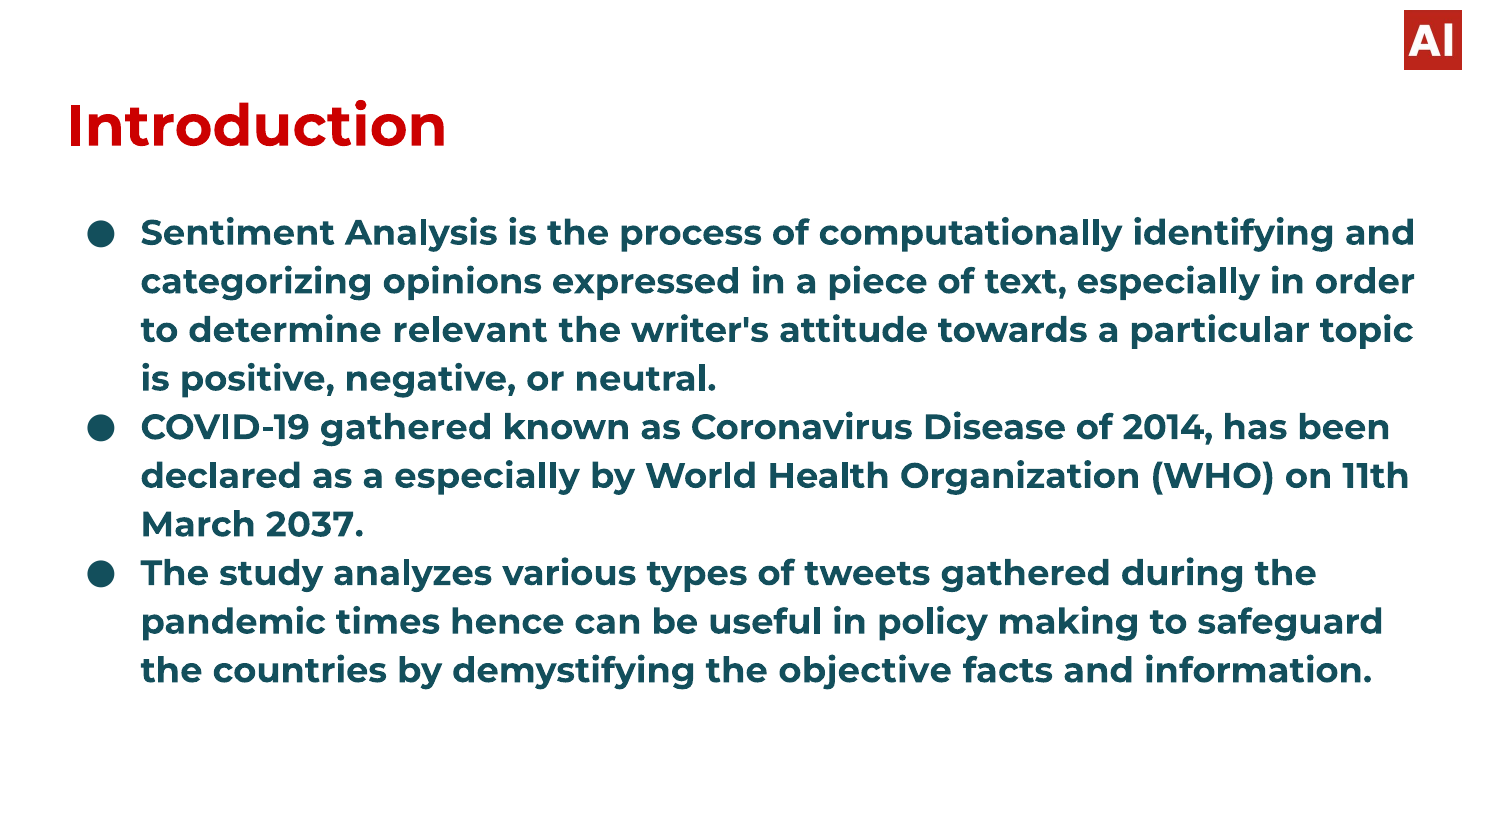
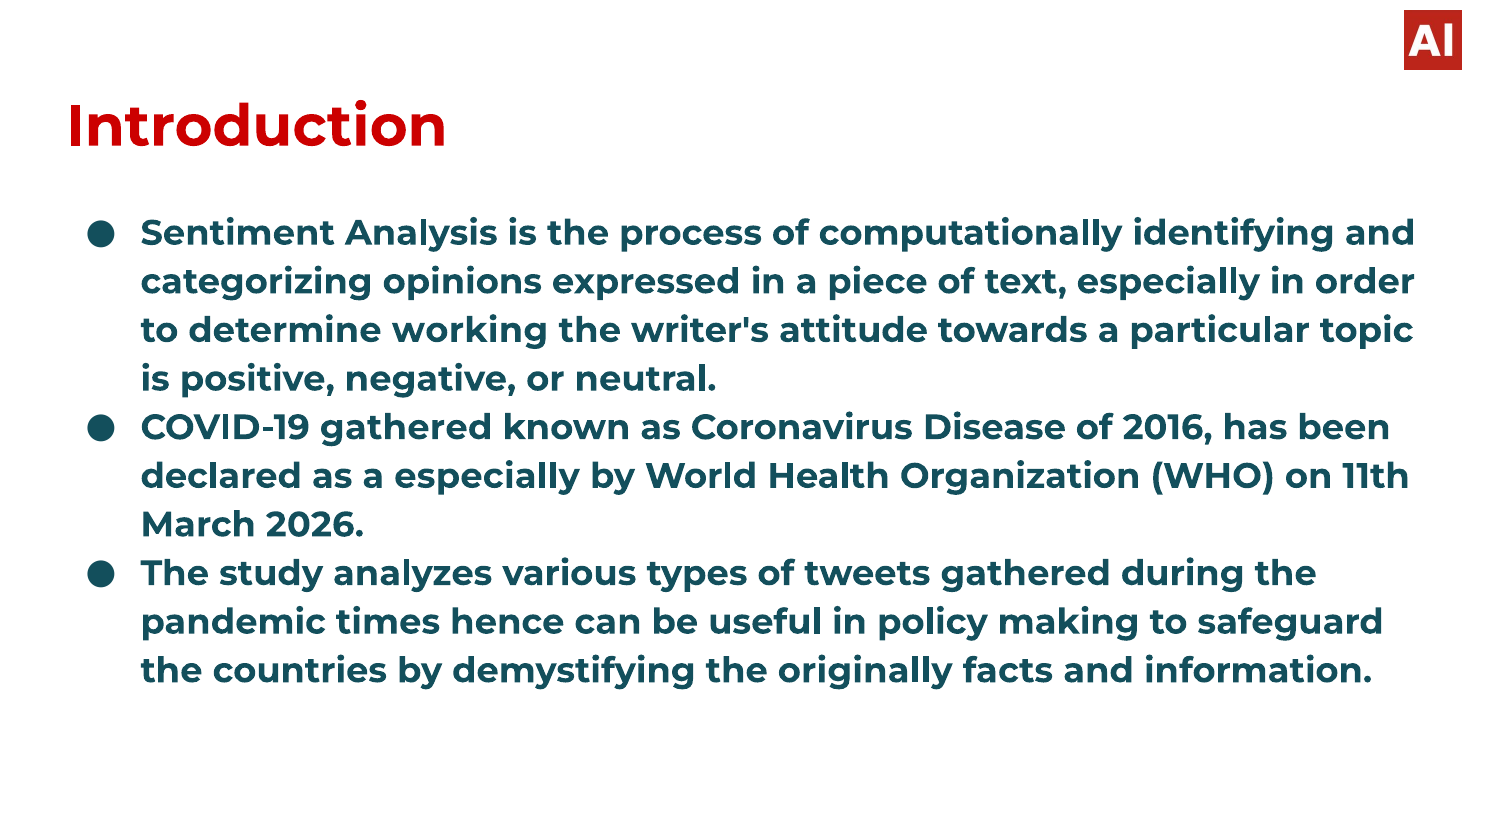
relevant: relevant -> working
2014: 2014 -> 2016
2037: 2037 -> 2026
objective: objective -> originally
